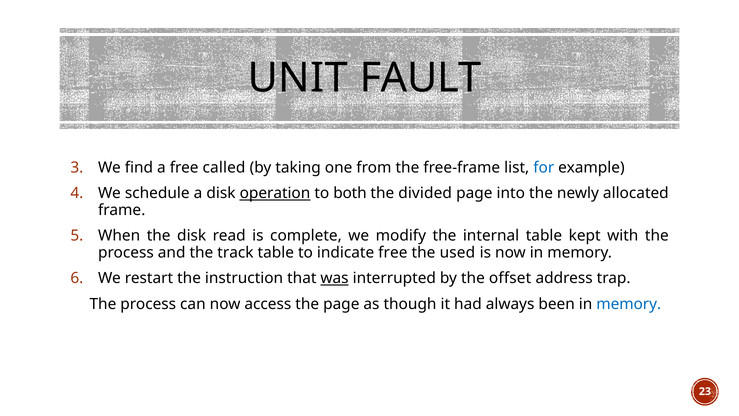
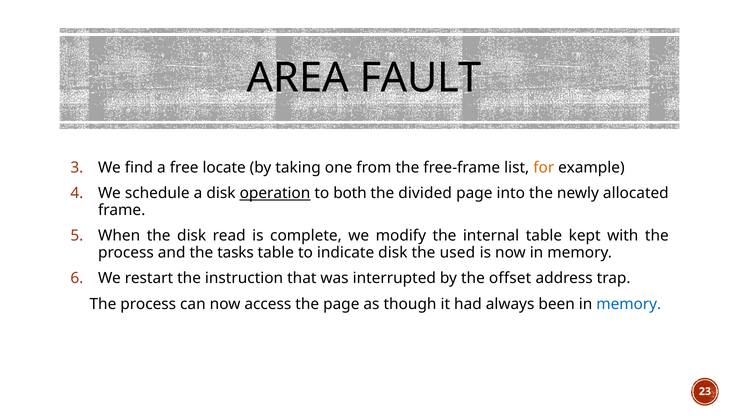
UNIT: UNIT -> AREA
called: called -> locate
for colour: blue -> orange
track: track -> tasks
indicate free: free -> disk
was underline: present -> none
